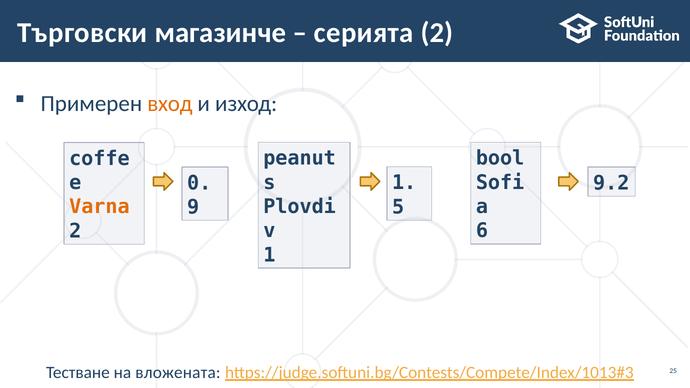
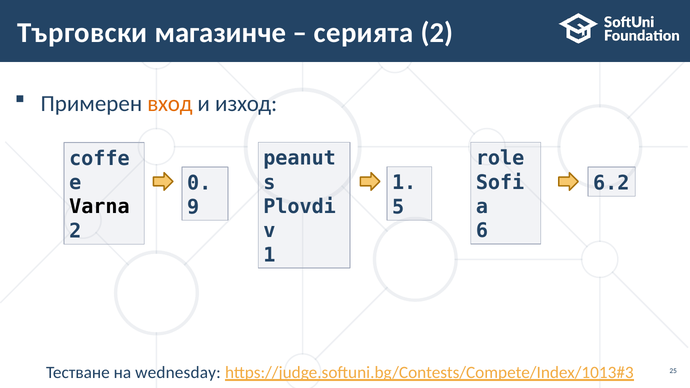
bool: bool -> role
9.2: 9.2 -> 6.2
Varna colour: orange -> black
вложената: вложената -> wednesday
